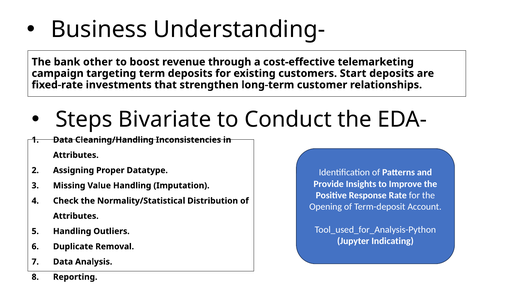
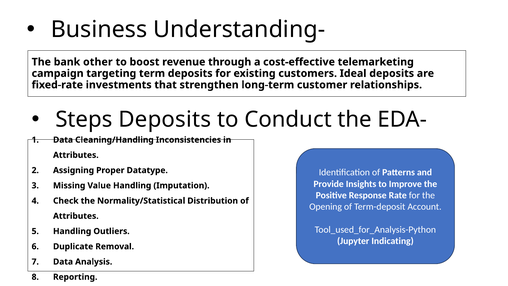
Start: Start -> Ideal
Steps Bivariate: Bivariate -> Deposits
